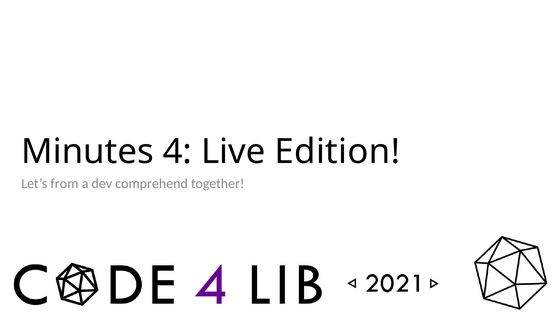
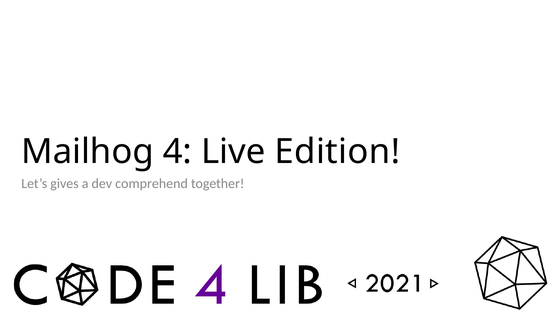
Minutes: Minutes -> Mailhog
from: from -> gives
